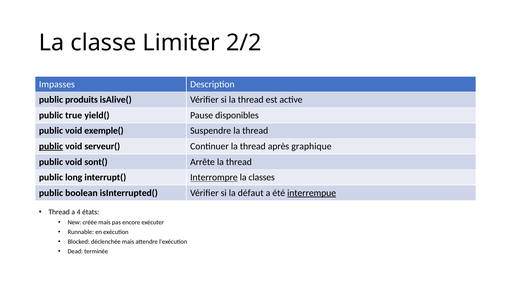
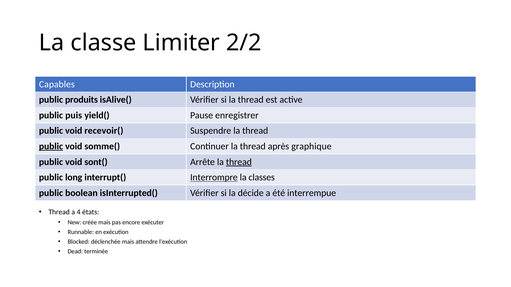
Impasses: Impasses -> Capables
true: true -> puis
disponibles: disponibles -> enregistrer
exemple(: exemple( -> recevoir(
serveur(: serveur( -> somme(
thread at (239, 162) underline: none -> present
défaut: défaut -> décide
interrempue underline: present -> none
